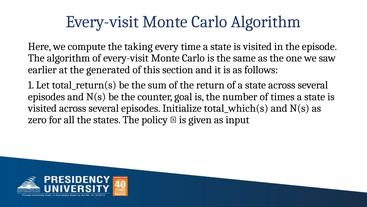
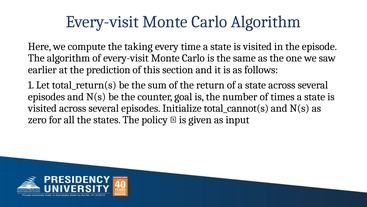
generated: generated -> prediction
total_which(s: total_which(s -> total_cannot(s
